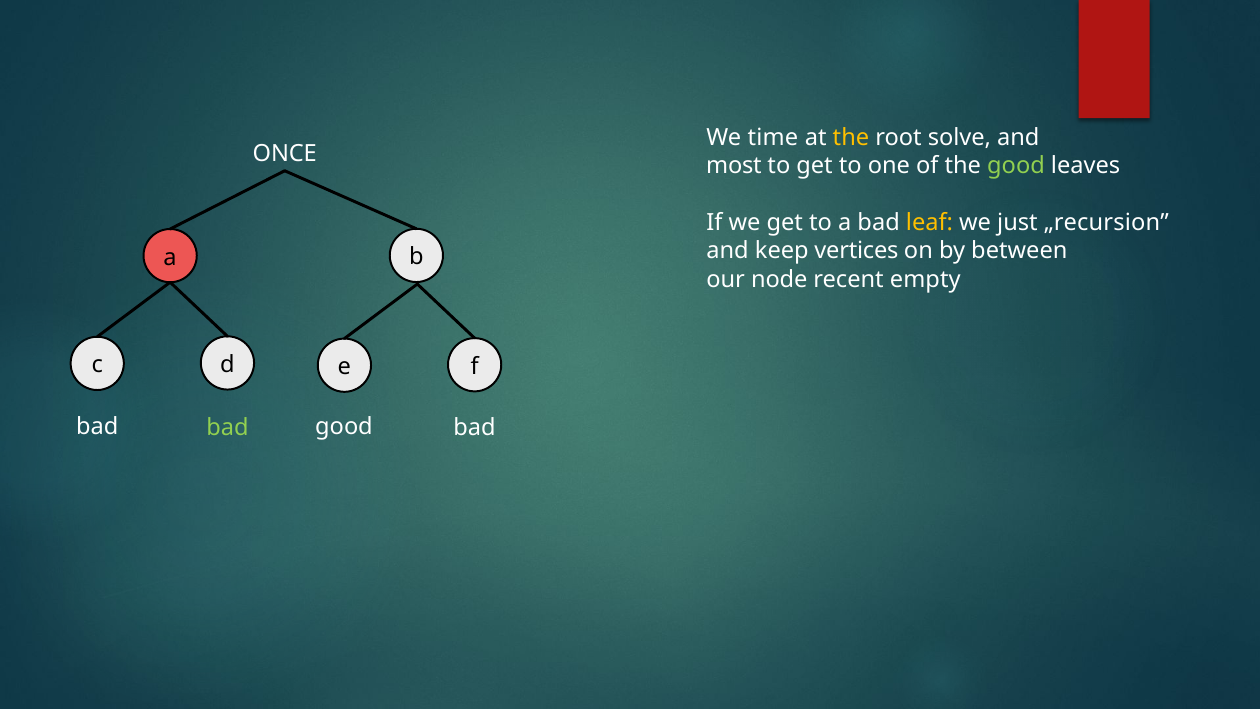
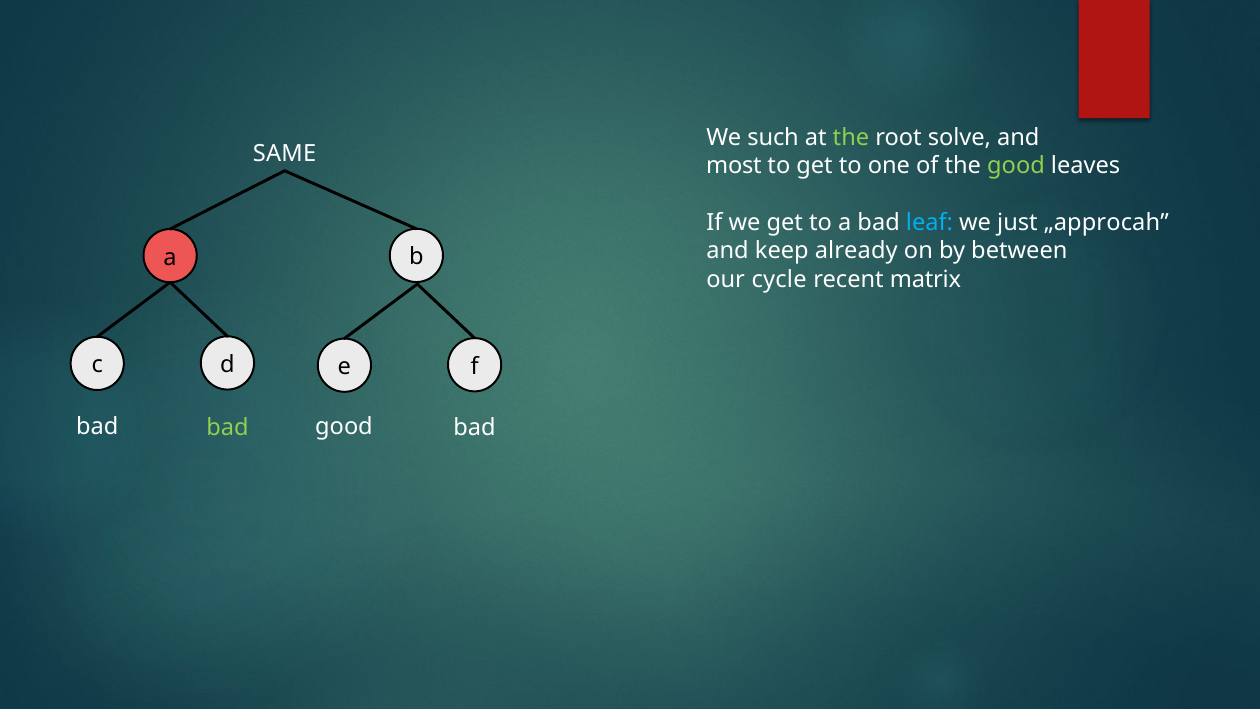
time: time -> such
the at (851, 138) colour: yellow -> light green
ONCE: ONCE -> SAME
leaf colour: yellow -> light blue
„recursion: „recursion -> „approcah
vertices: vertices -> already
node: node -> cycle
empty: empty -> matrix
